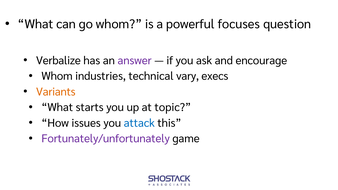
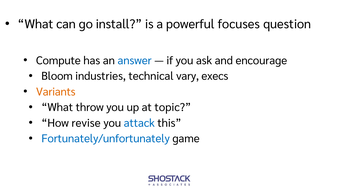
go whom: whom -> install
Verbalize: Verbalize -> Compute
answer colour: purple -> blue
Whom at (57, 76): Whom -> Bloom
starts: starts -> throw
issues: issues -> revise
Fortunately/unfortunately colour: purple -> blue
